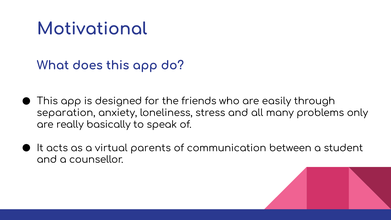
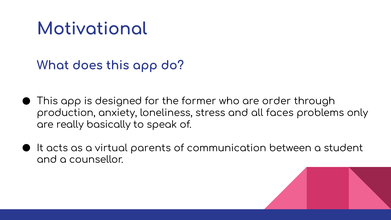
friends: friends -> former
easily: easily -> order
separation: separation -> production
many: many -> faces
